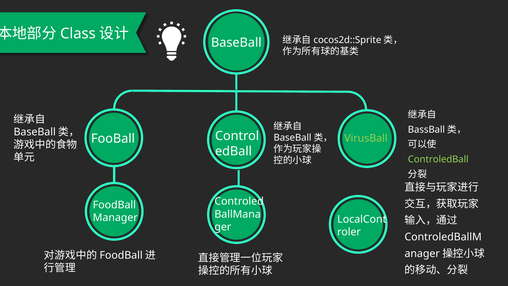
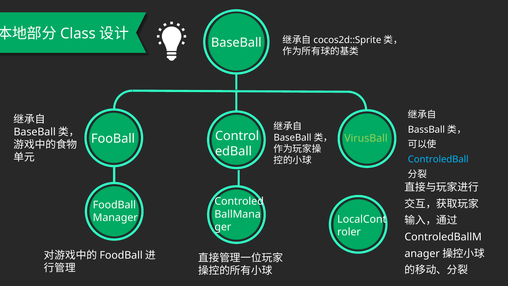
ControledBall colour: light green -> light blue
